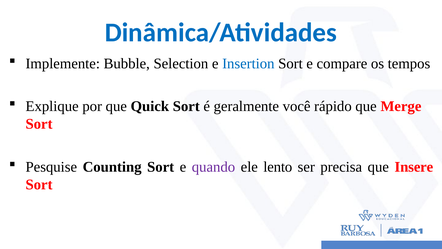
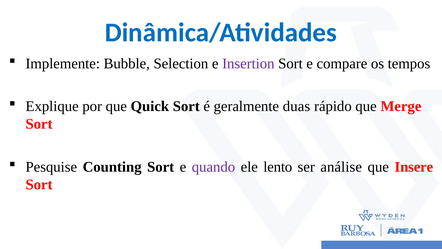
Insertion colour: blue -> purple
você: você -> duas
precisa: precisa -> análise
